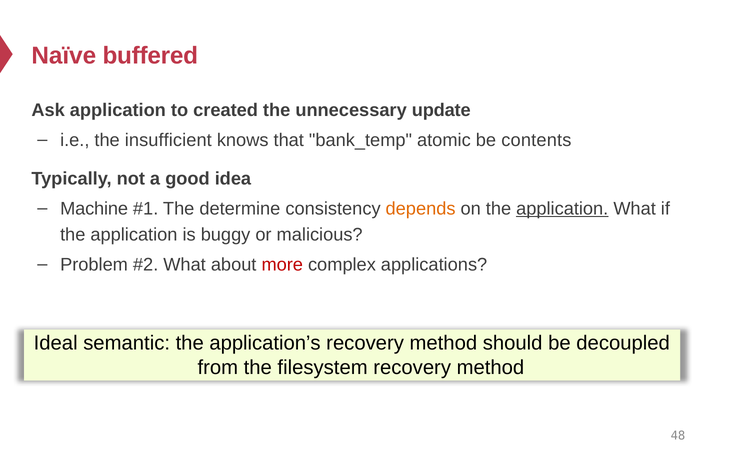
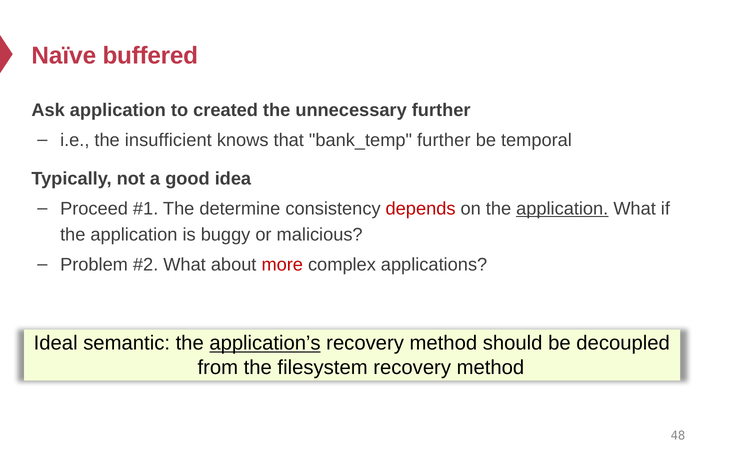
unnecessary update: update -> further
bank_temp atomic: atomic -> further
contents: contents -> temporal
Machine: Machine -> Proceed
depends colour: orange -> red
application’s underline: none -> present
